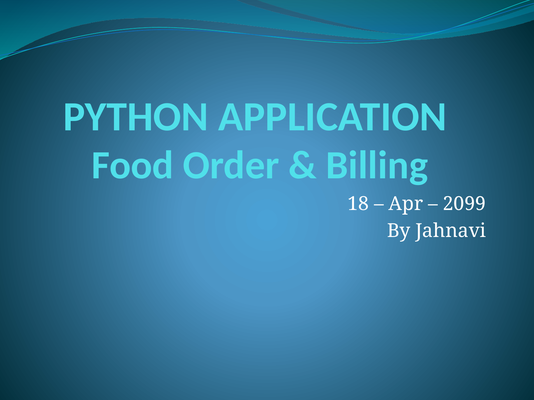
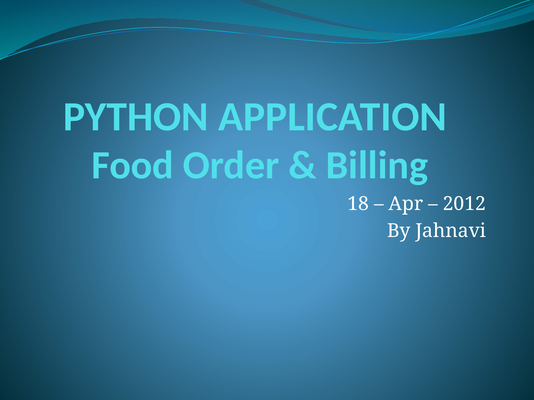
2099: 2099 -> 2012
